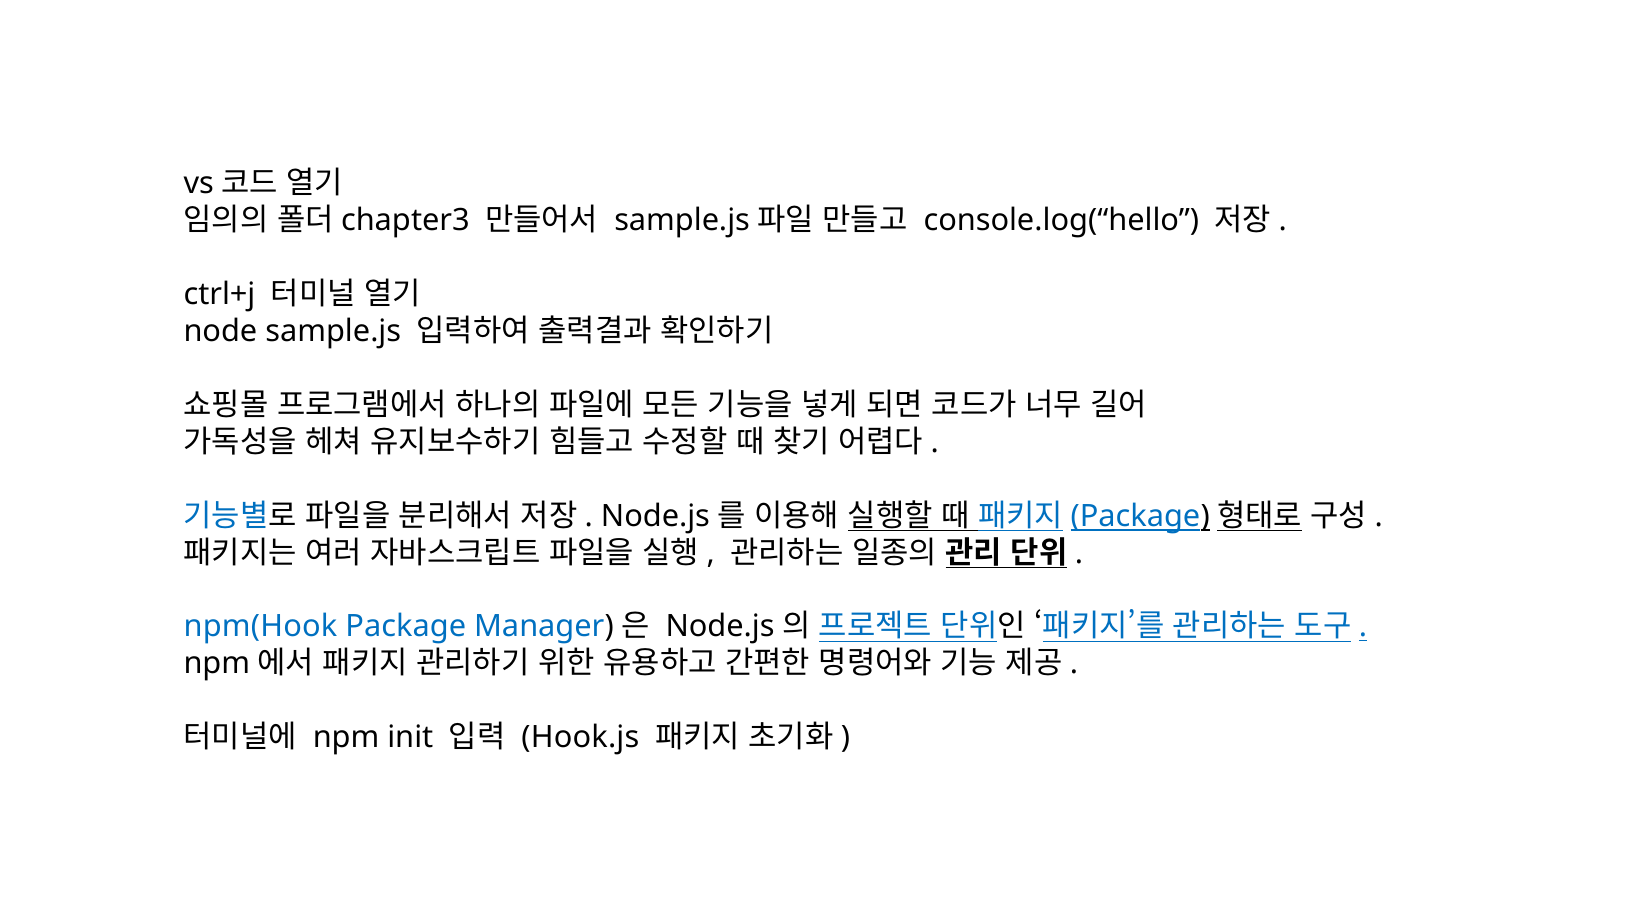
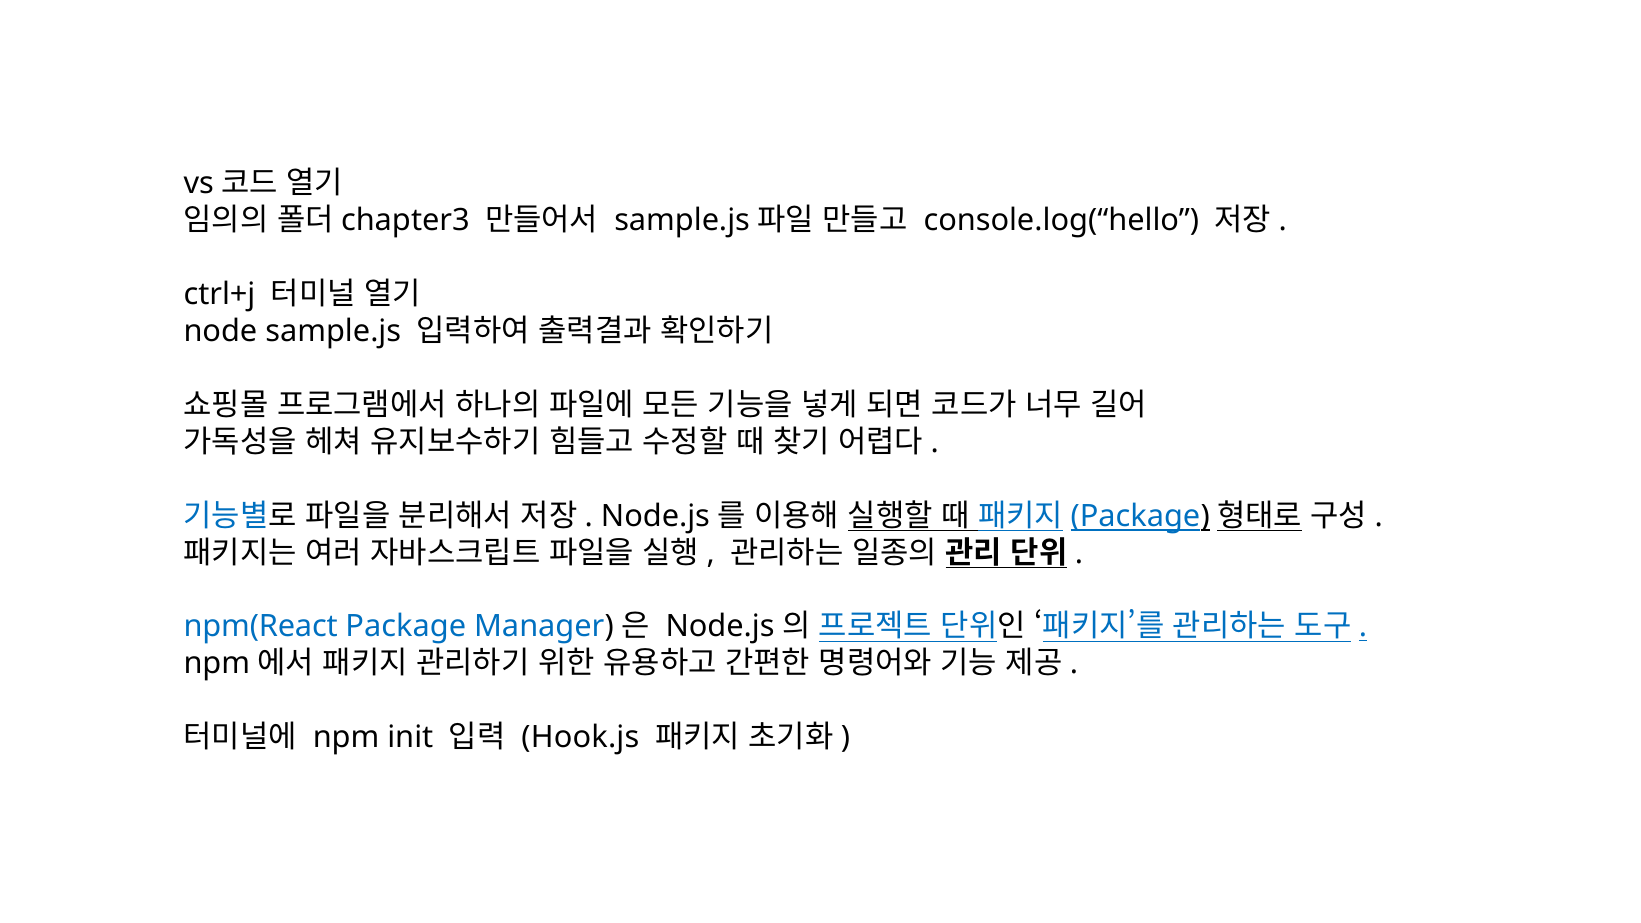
npm(Hook: npm(Hook -> npm(React
